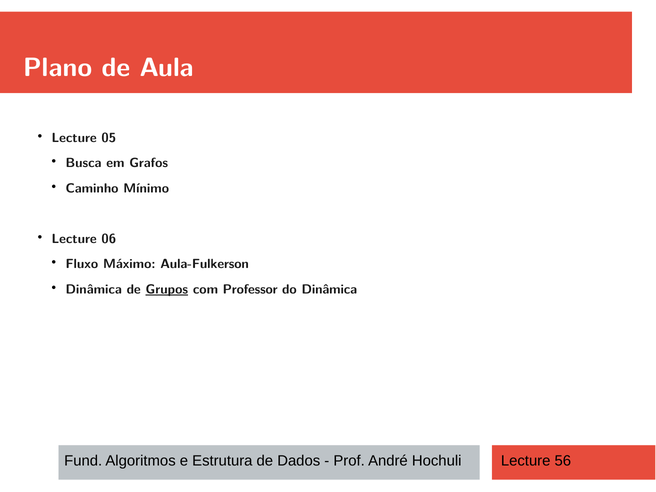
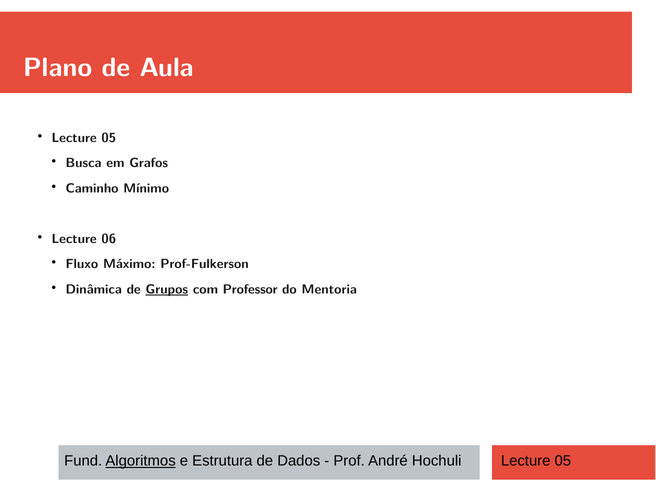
Aula-Fulkerson: Aula-Fulkerson -> Prof-Fulkerson
do Dinâmica: Dinâmica -> Mentoria
Algoritmos underline: none -> present
56 at (563, 461): 56 -> 05
